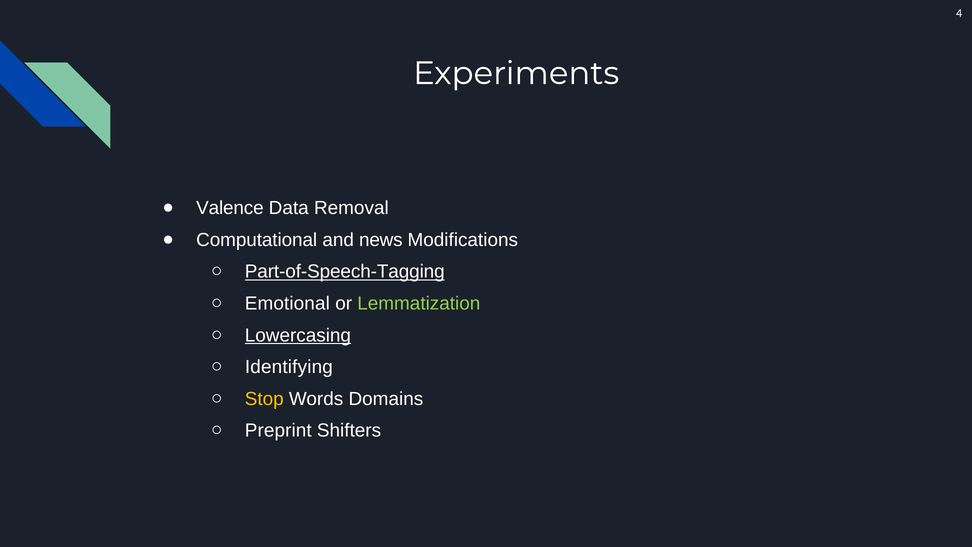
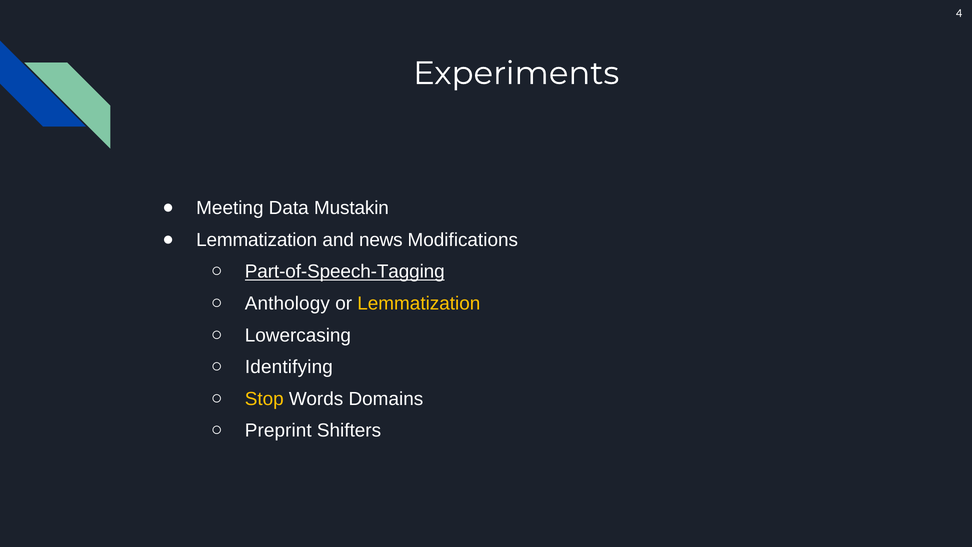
Valence: Valence -> Meeting
Removal: Removal -> Mustakin
Computational at (257, 240): Computational -> Lemmatization
Emotional: Emotional -> Anthology
Lemmatization at (419, 303) colour: light green -> yellow
Lowercasing underline: present -> none
